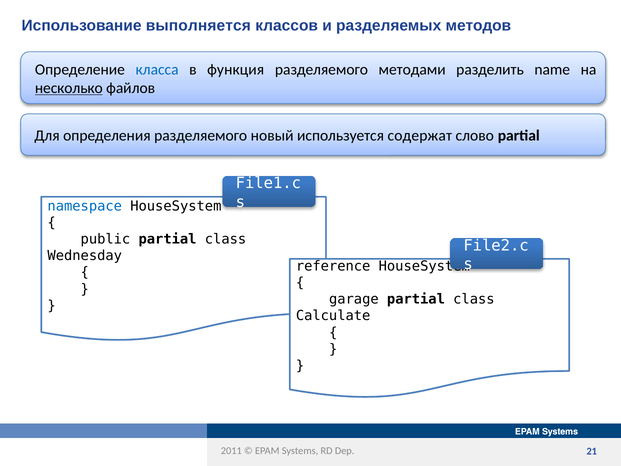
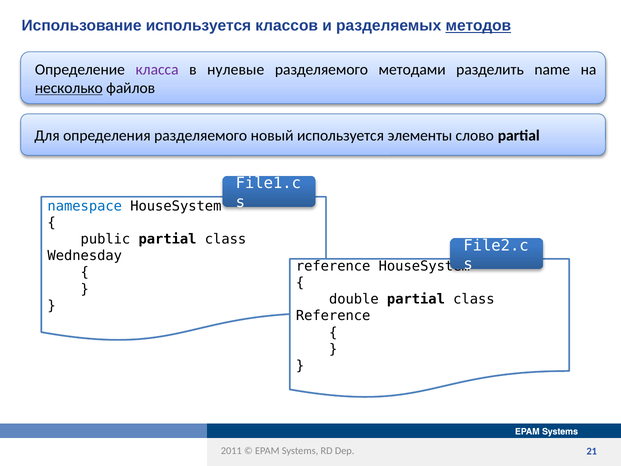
Использование выполняется: выполняется -> используется
методов underline: none -> present
класса colour: blue -> purple
функция: функция -> нулевые
содержат: содержат -> элементы
garage: garage -> double
Calculate at (333, 316): Calculate -> Reference
